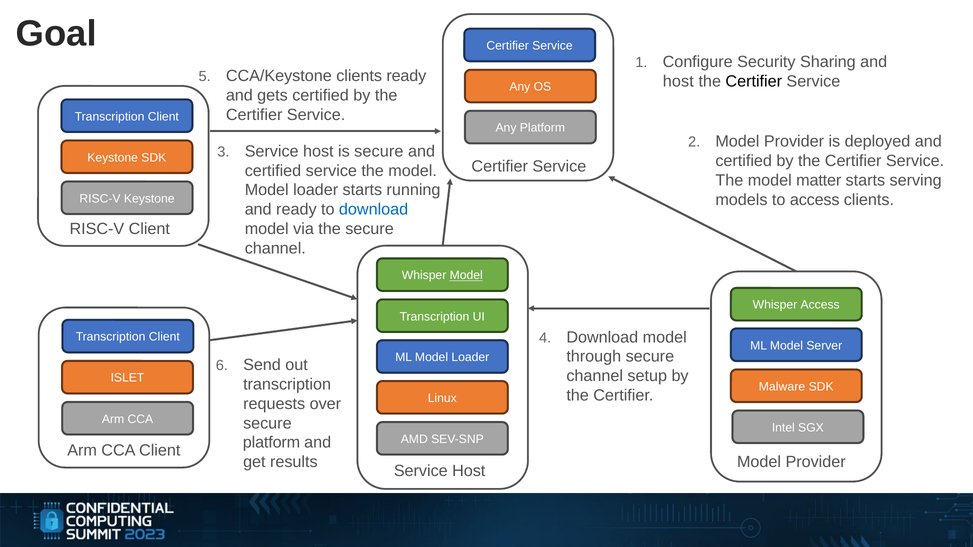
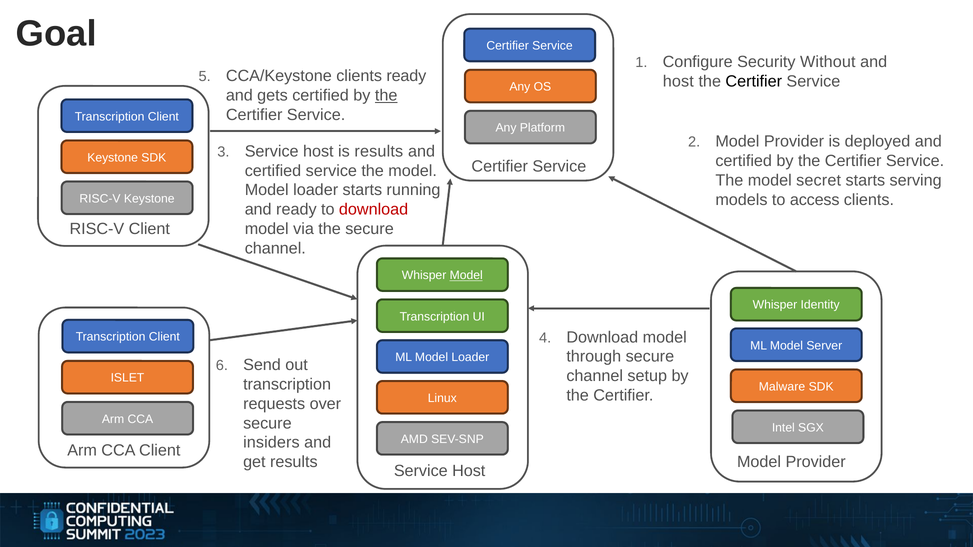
Sharing: Sharing -> Without
the at (386, 95) underline: none -> present
is secure: secure -> results
matter: matter -> secret
download at (374, 210) colour: blue -> red
Whisper Access: Access -> Identity
platform at (272, 443): platform -> insiders
